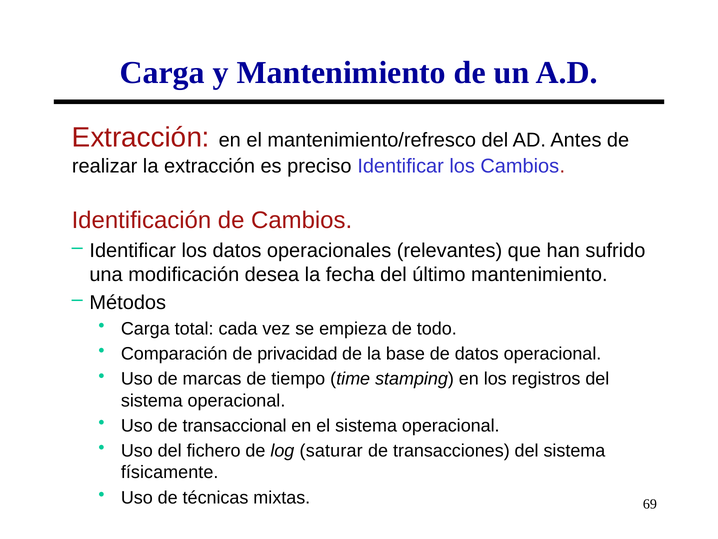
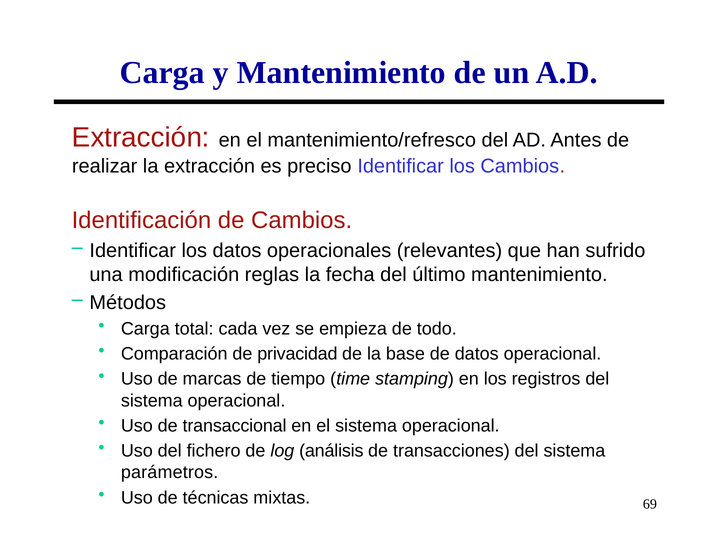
desea: desea -> reglas
saturar: saturar -> análisis
físicamente: físicamente -> parámetros
